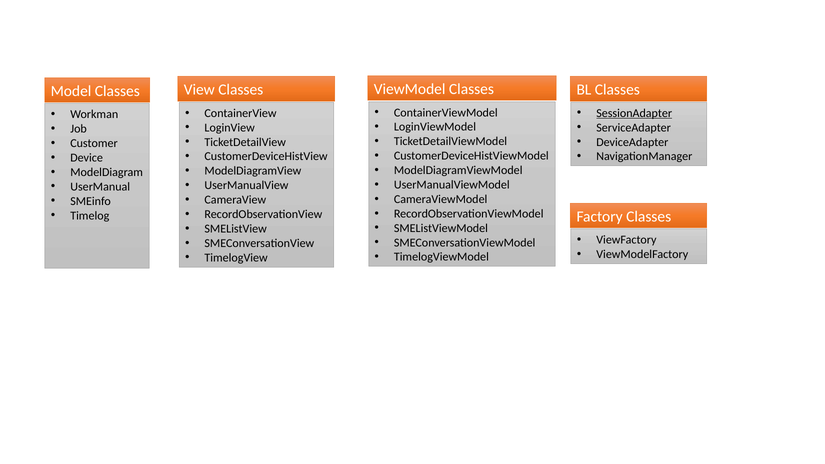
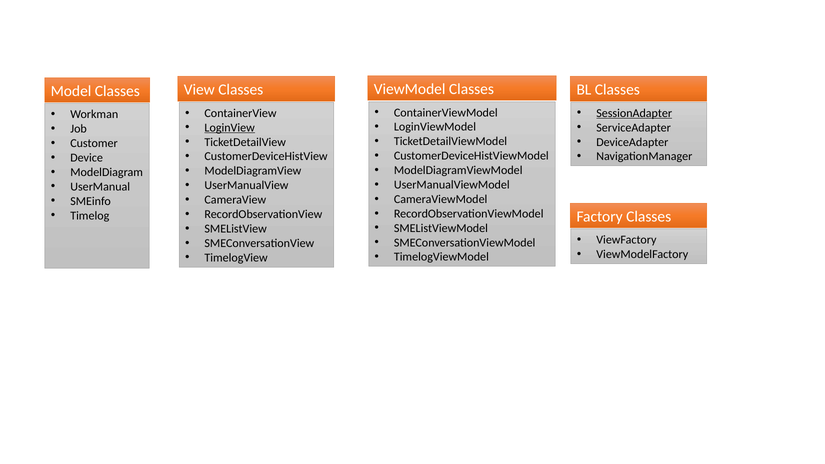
LoginView underline: none -> present
